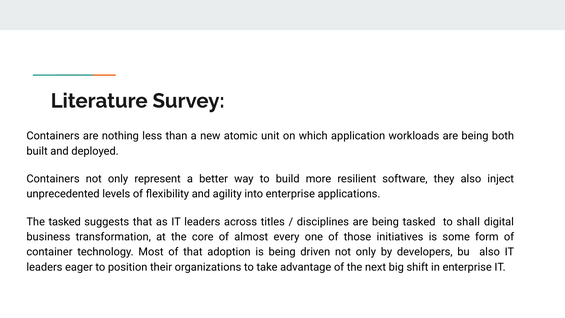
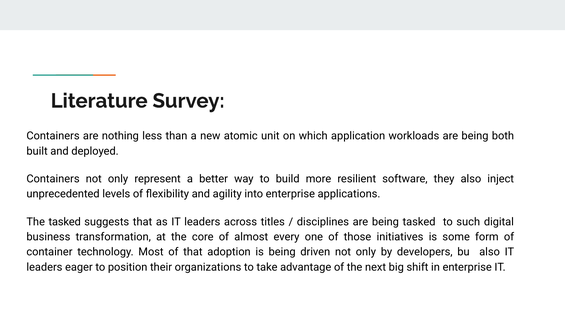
shall: shall -> such
